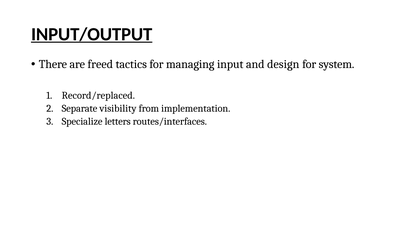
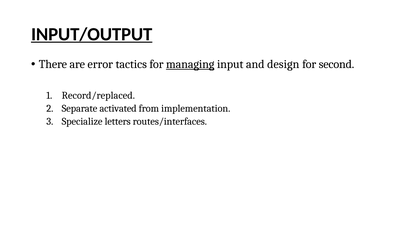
freed: freed -> error
managing underline: none -> present
system: system -> second
visibility: visibility -> activated
